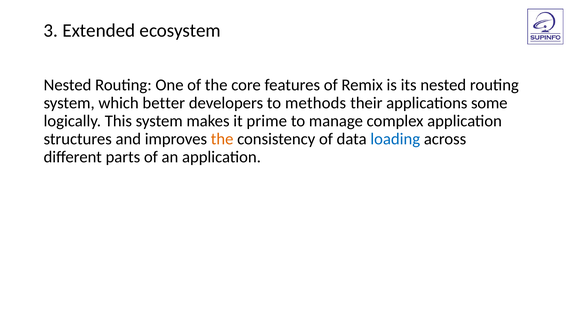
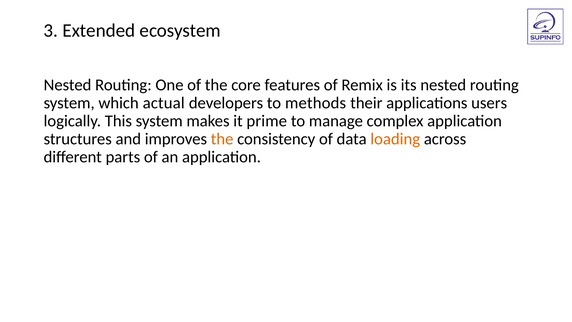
better: better -> actual
some: some -> users
loading colour: blue -> orange
